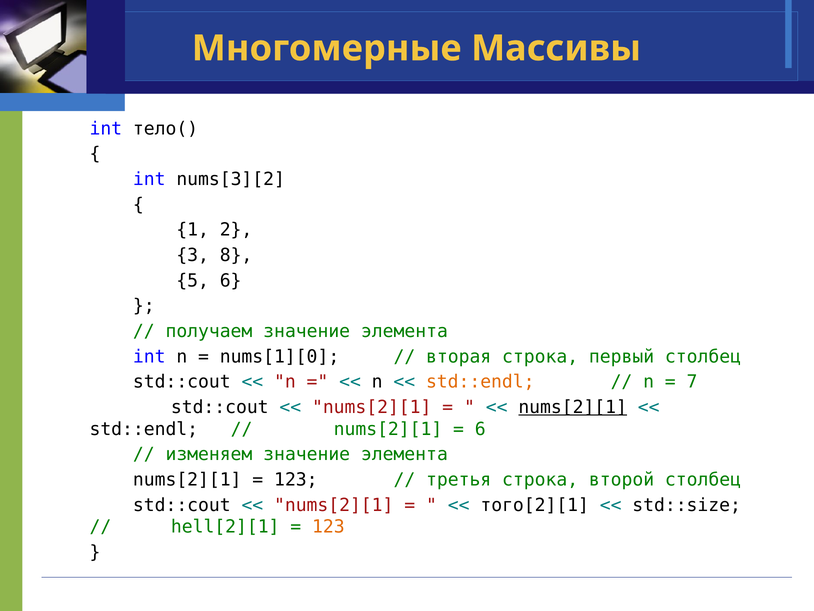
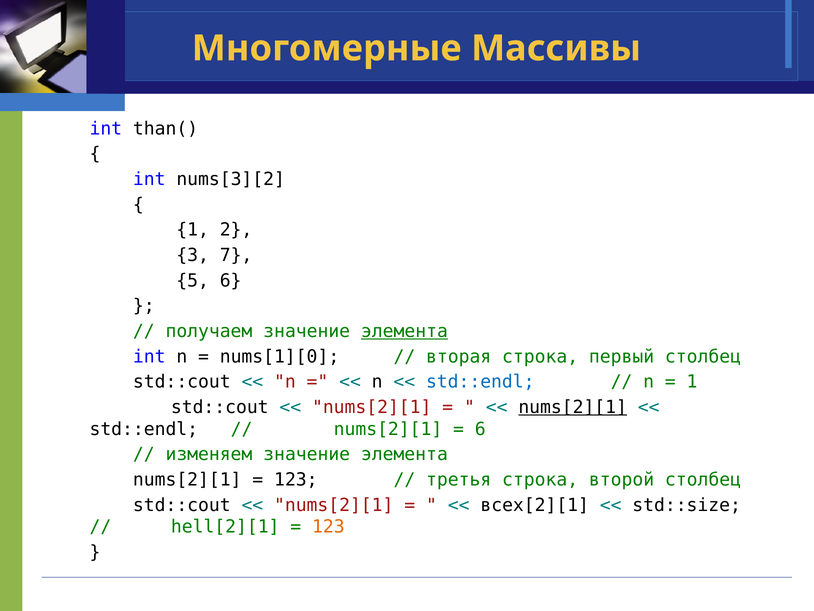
тело(: тело( -> than(
8: 8 -> 7
элемента at (404, 331) underline: none -> present
std::endl at (480, 382) colour: orange -> blue
7 at (692, 382): 7 -> 1
того[2][1: того[2][1 -> всех[2][1
